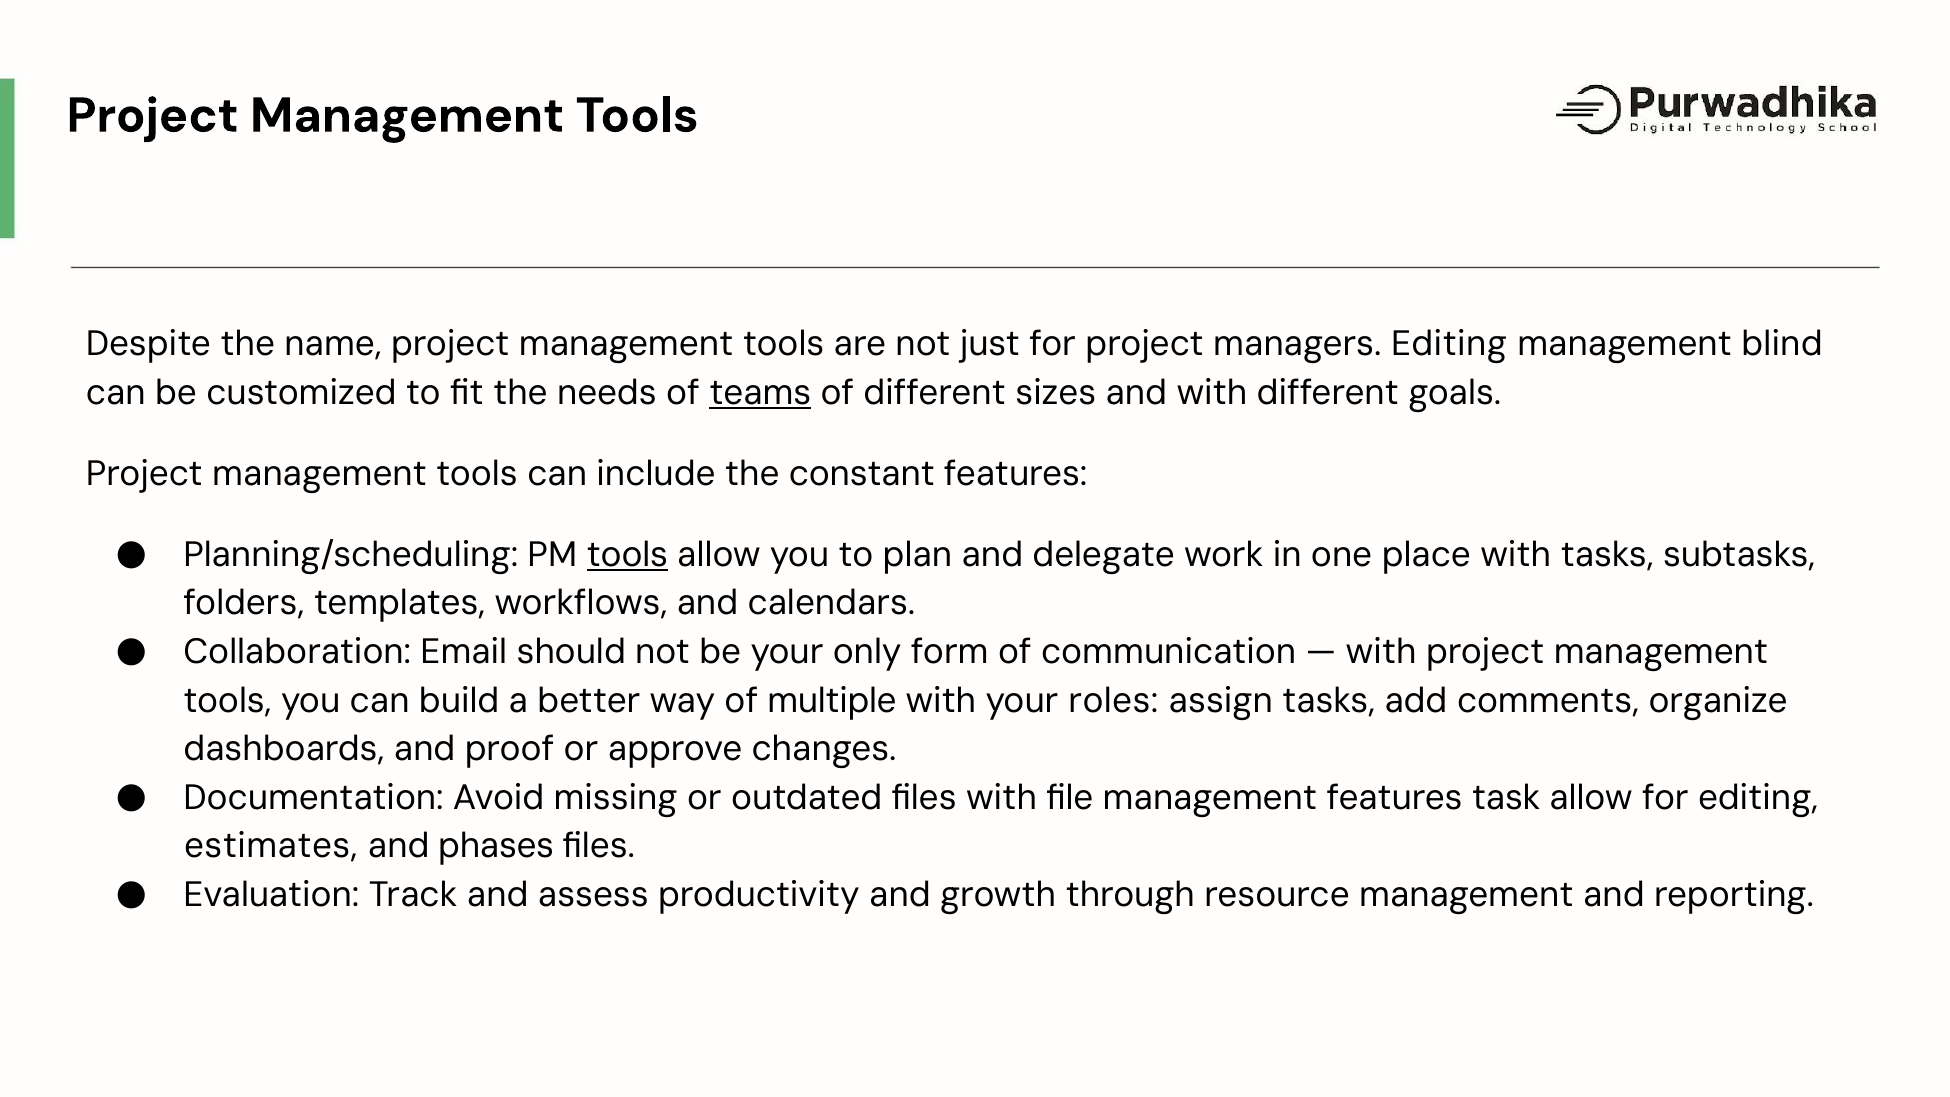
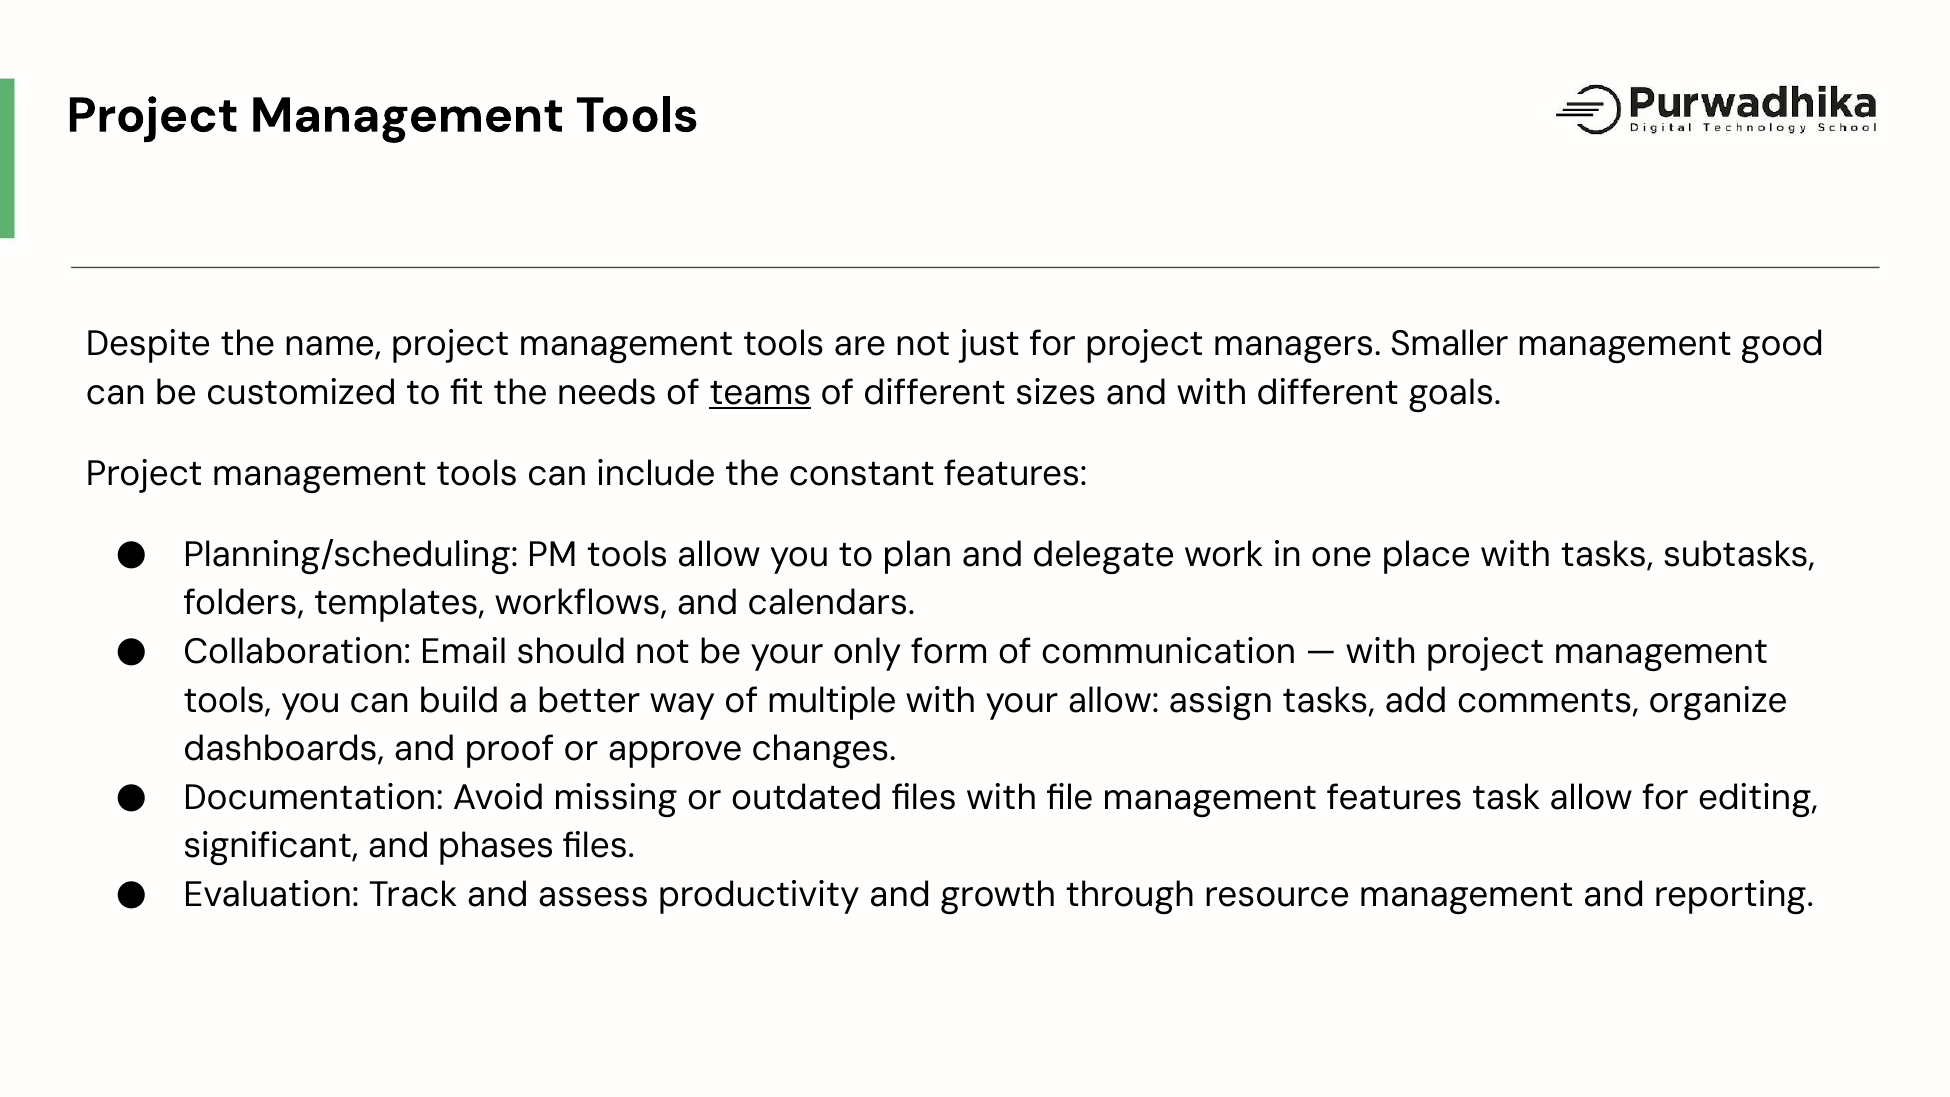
managers Editing: Editing -> Smaller
blind: blind -> good
tools at (627, 555) underline: present -> none
your roles: roles -> allow
estimates: estimates -> significant
